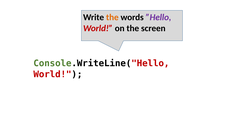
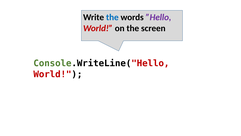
the at (112, 17) colour: orange -> blue
